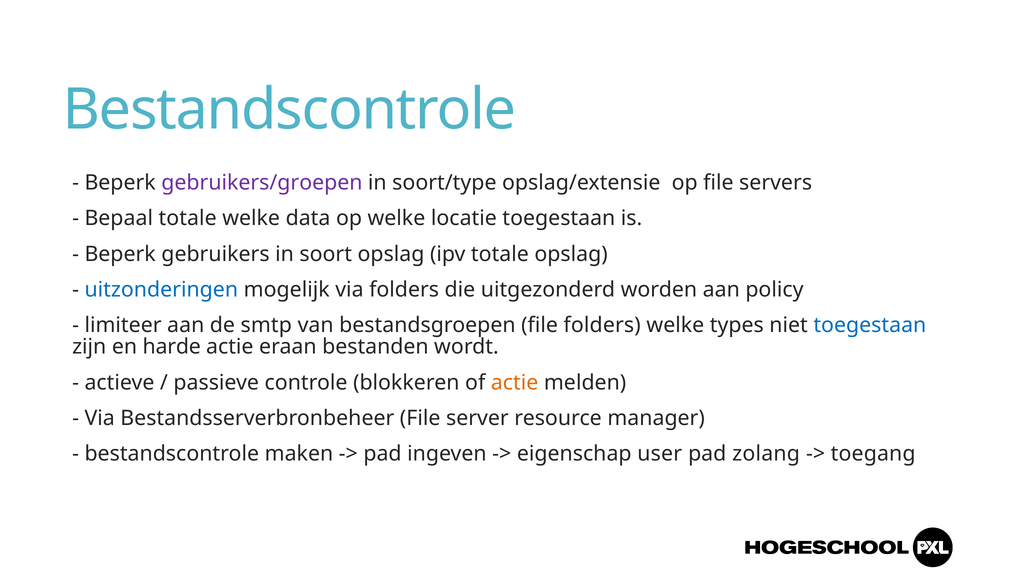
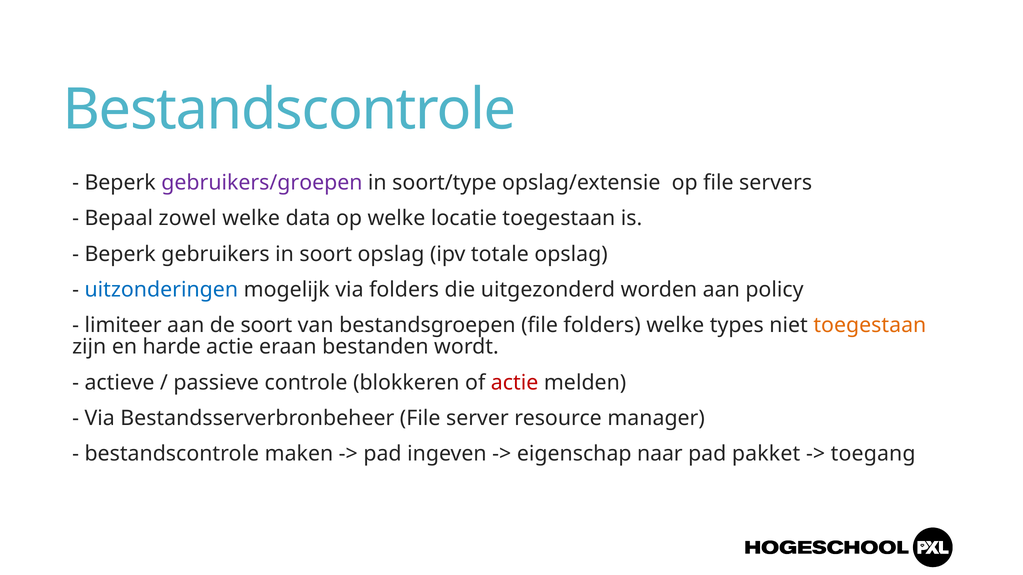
Bepaal totale: totale -> zowel
de smtp: smtp -> soort
toegestaan at (870, 325) colour: blue -> orange
actie at (515, 383) colour: orange -> red
user: user -> naar
zolang: zolang -> pakket
